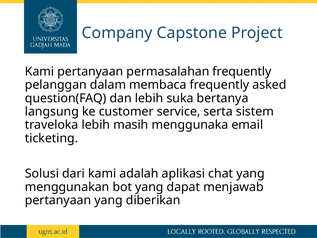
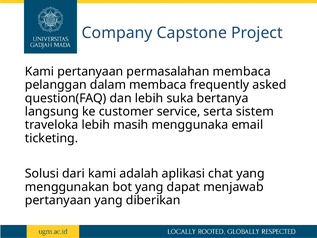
permasalahan frequently: frequently -> membaca
